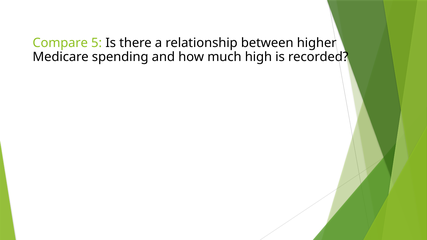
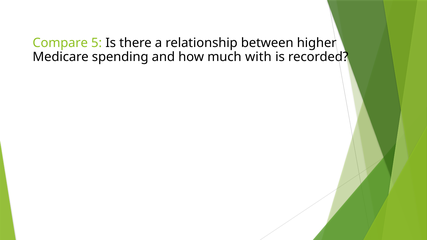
high: high -> with
